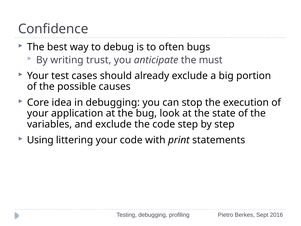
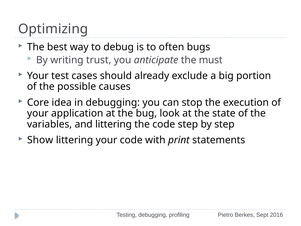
Confidence: Confidence -> Optimizing
and exclude: exclude -> littering
Using: Using -> Show
